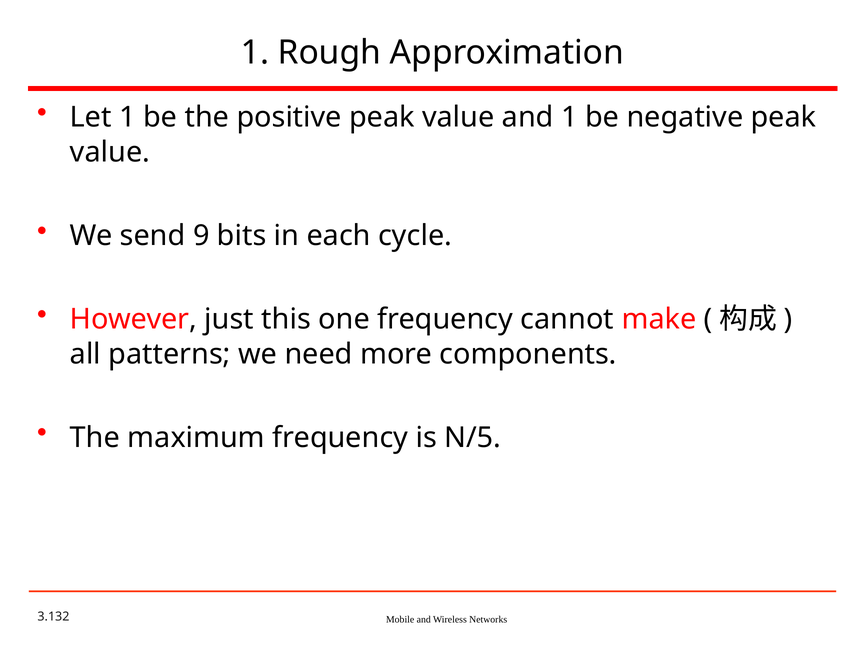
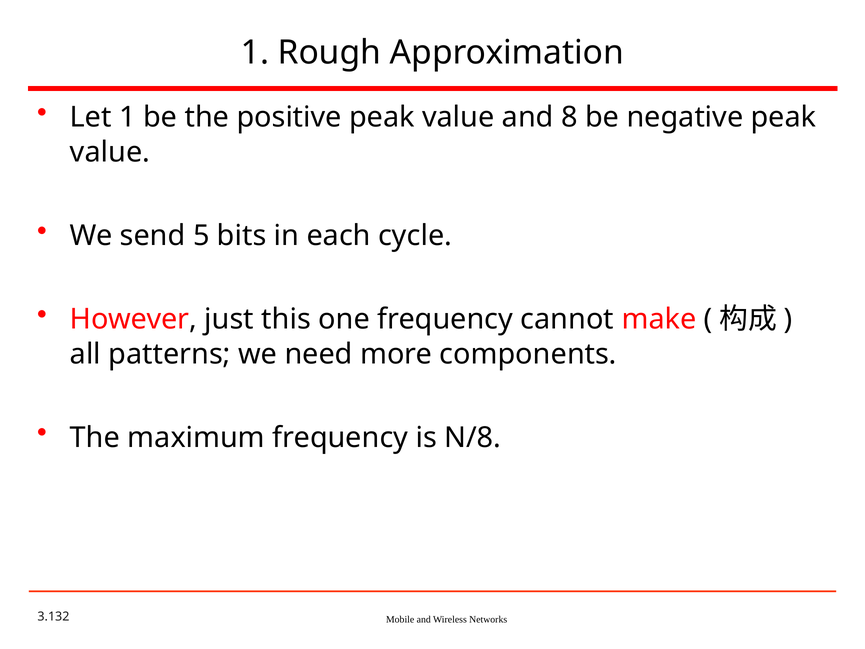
and 1: 1 -> 8
9: 9 -> 5
N/5: N/5 -> N/8
